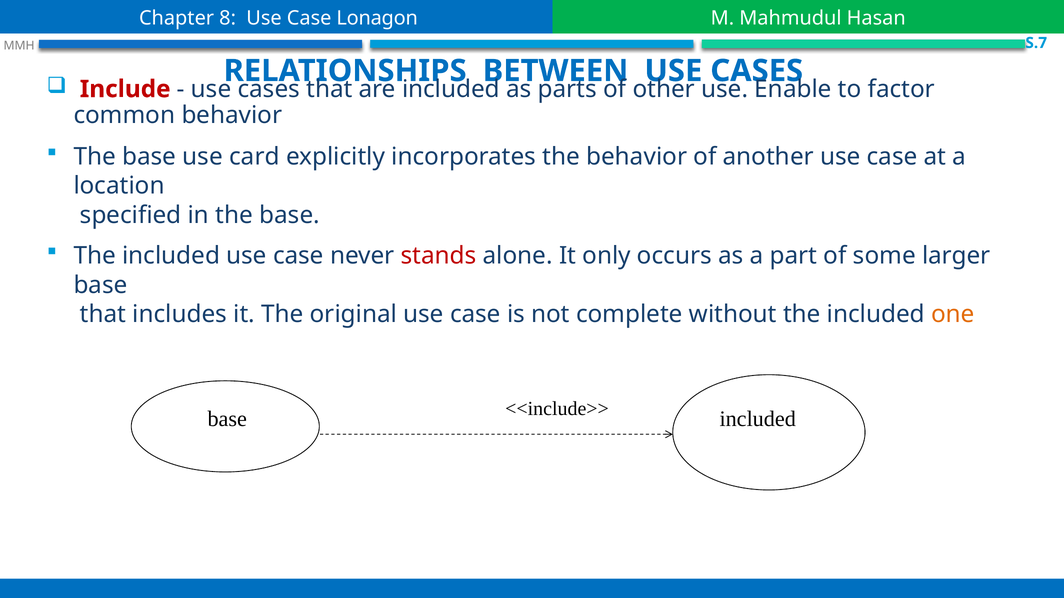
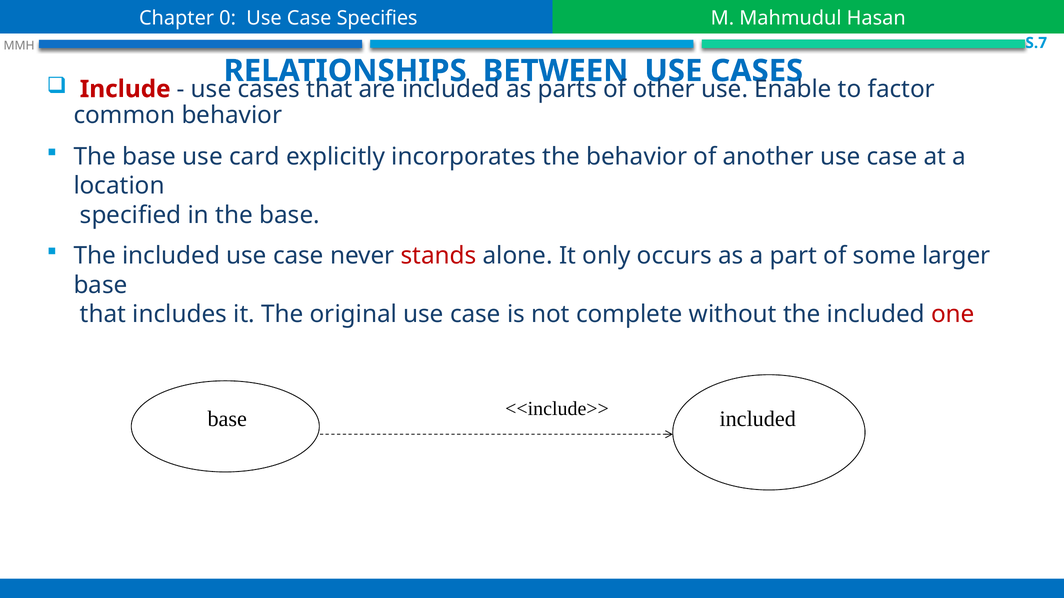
8: 8 -> 0
Lonagon: Lonagon -> Specifies
one colour: orange -> red
